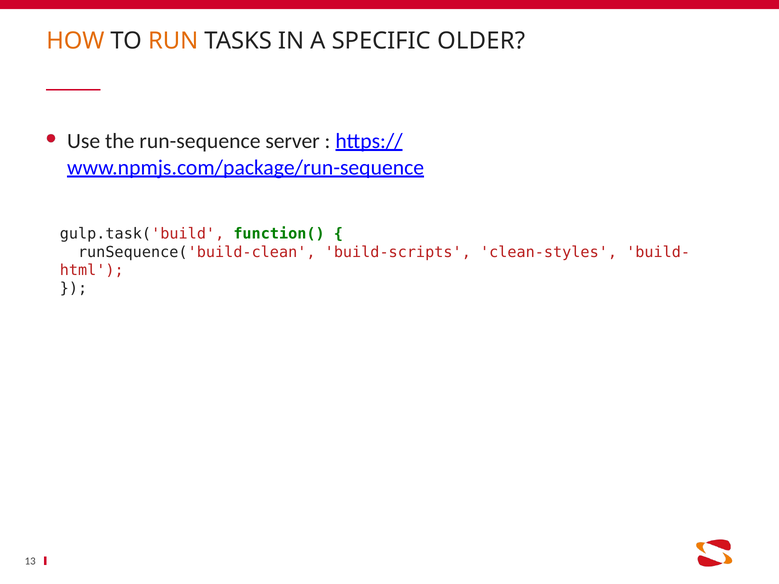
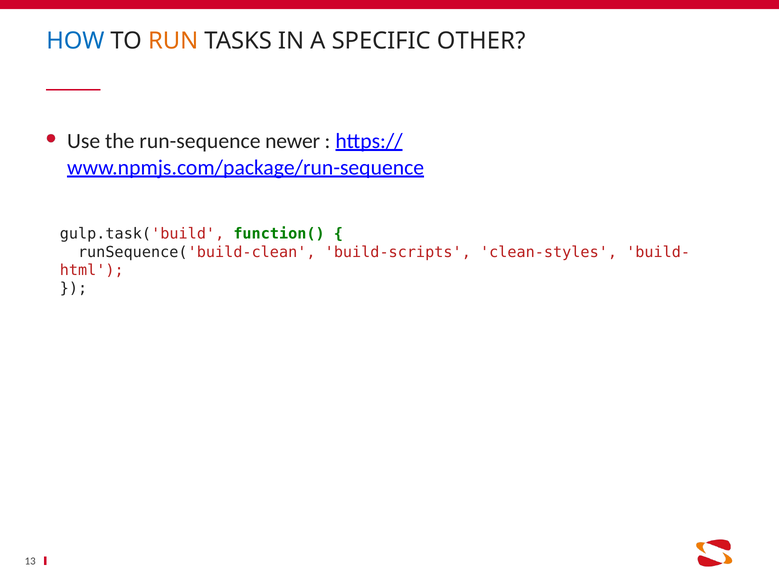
HOW colour: orange -> blue
OLDER: OLDER -> OTHER
server: server -> newer
